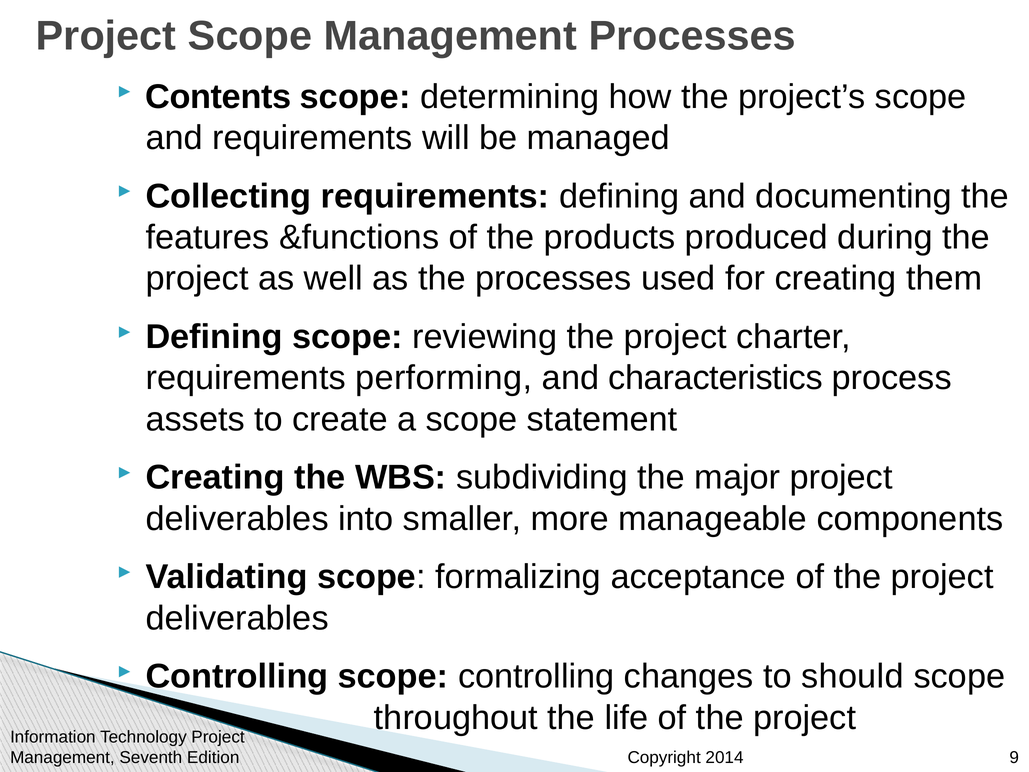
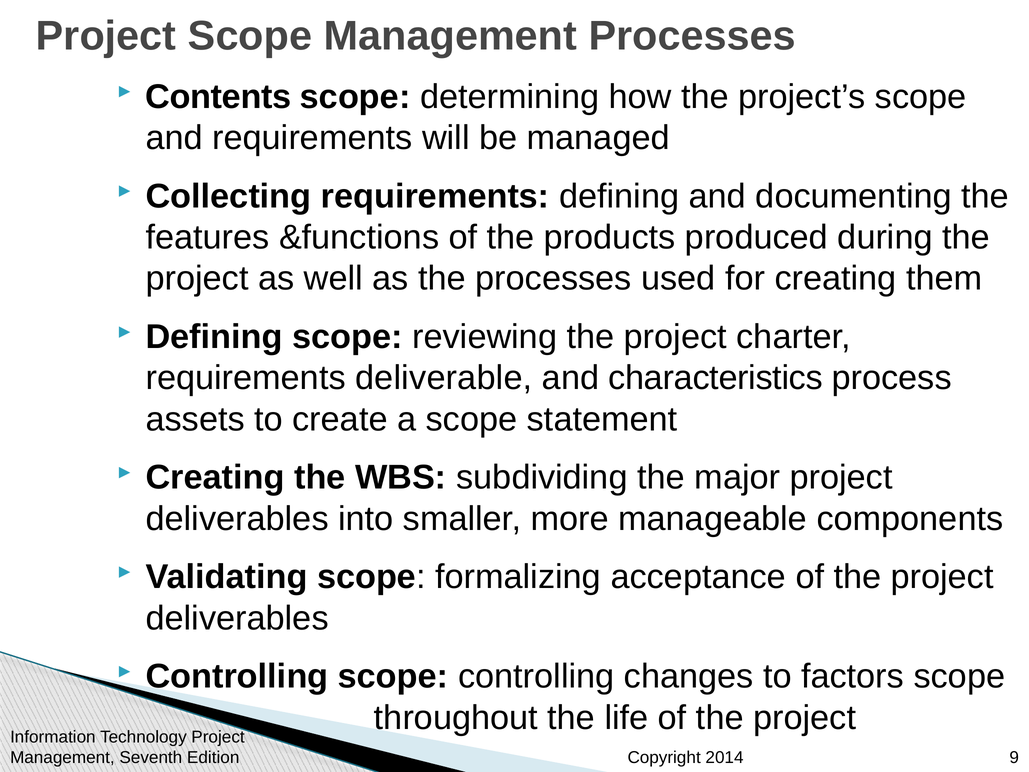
performing: performing -> deliverable
should: should -> factors
